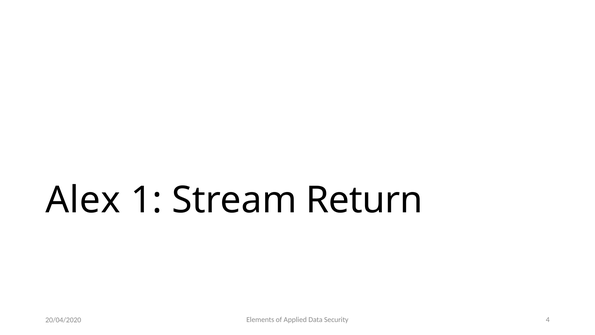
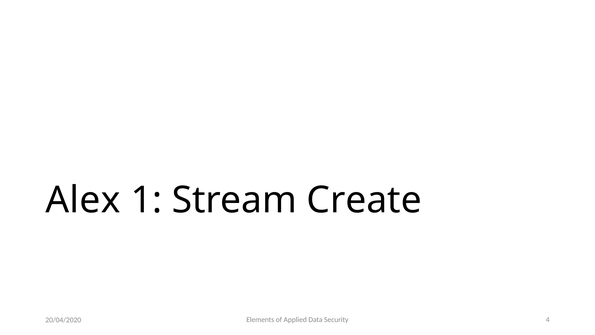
Return: Return -> Create
